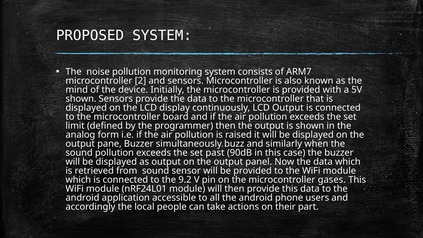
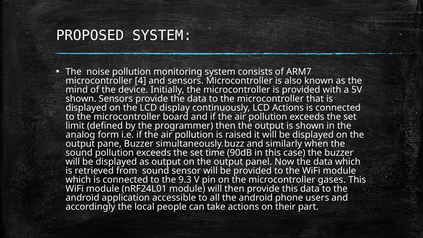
2: 2 -> 4
LCD Output: Output -> Actions
past: past -> time
9.2: 9.2 -> 9.3
